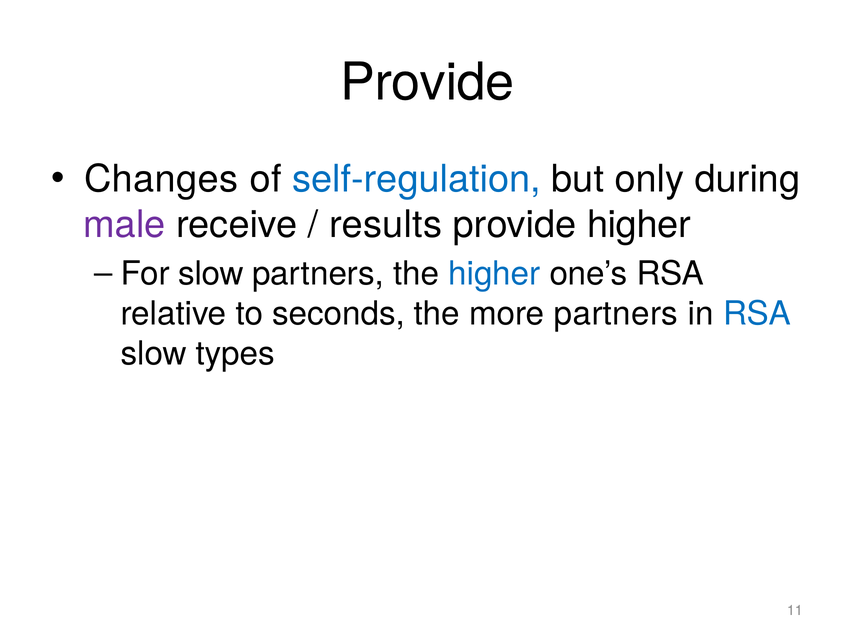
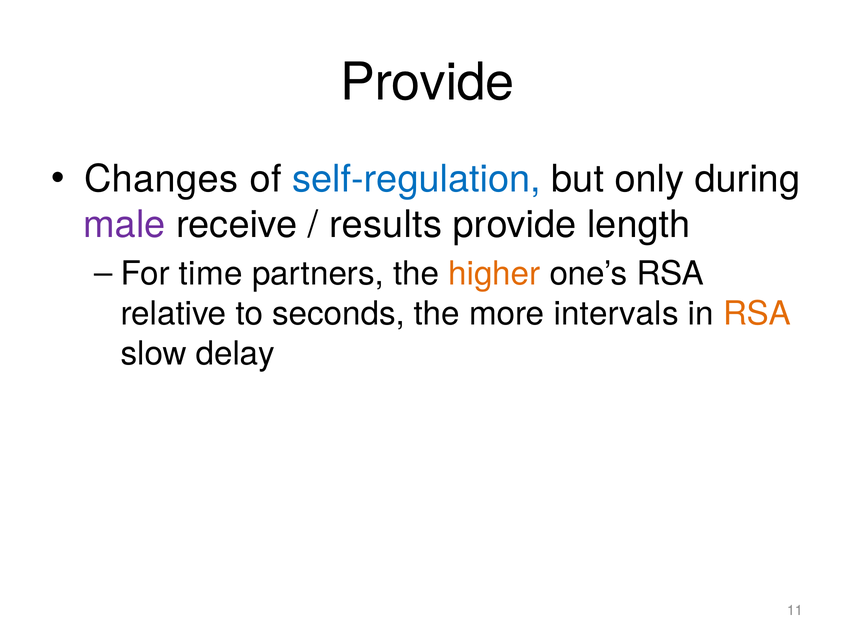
provide higher: higher -> length
For slow: slow -> time
higher at (494, 274) colour: blue -> orange
more partners: partners -> intervals
RSA at (757, 314) colour: blue -> orange
types: types -> delay
